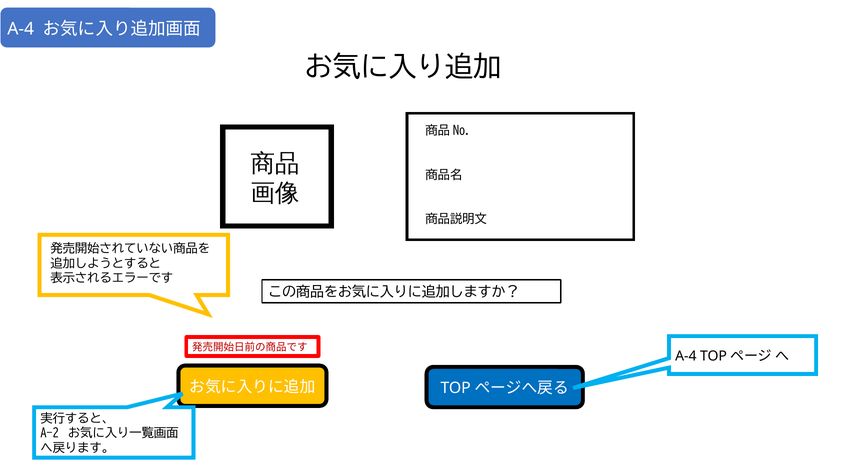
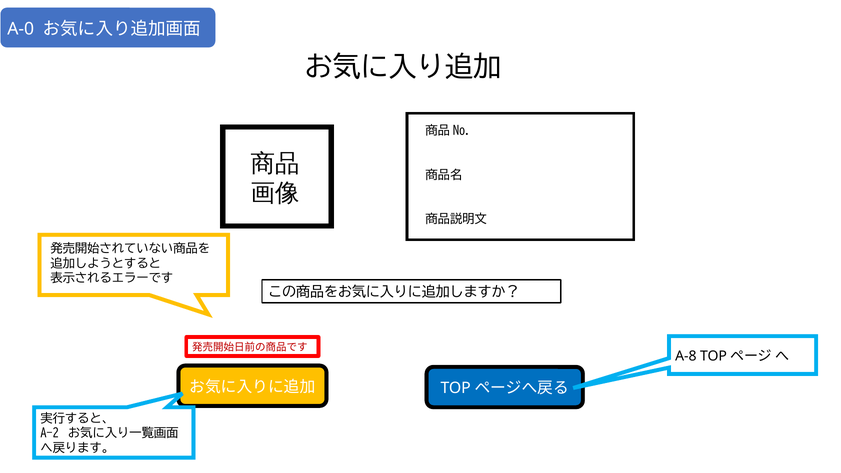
A-4 at (21, 29): A-4 -> A-0
A-4 at (686, 356): A-4 -> A-8
